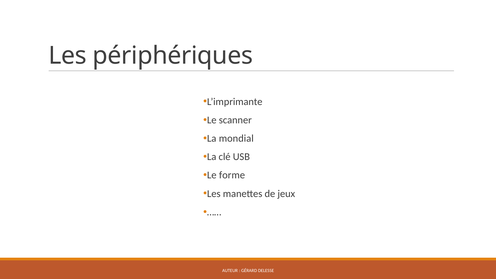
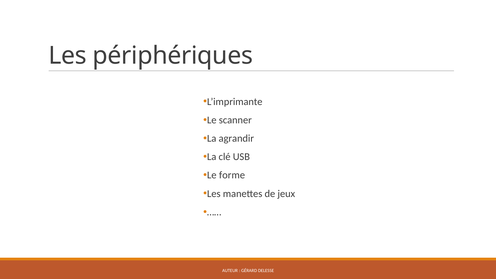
mondial: mondial -> agrandir
